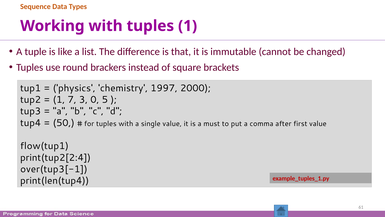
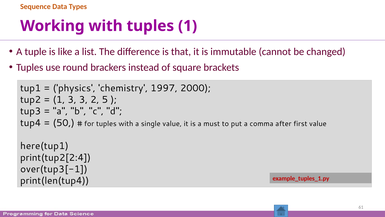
1 7: 7 -> 3
0: 0 -> 2
flow(tup1: flow(tup1 -> here(tup1
